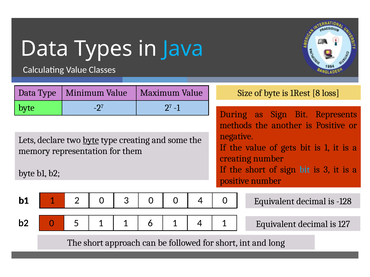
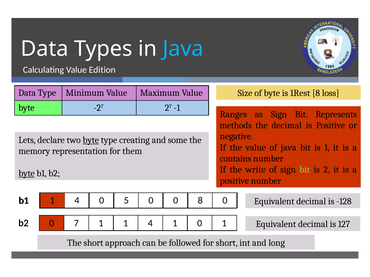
Classes: Classes -> Edition
During: During -> Ranges
the another: another -> decimal
of gets: gets -> java
creating at (235, 159): creating -> contains
If the short: short -> write
bit at (305, 170) colour: light blue -> light green
is 3: 3 -> 2
byte at (27, 174) underline: none -> present
2 at (77, 201): 2 -> 4
0 3: 3 -> 5
0 4: 4 -> 8
5: 5 -> 7
1 1 6: 6 -> 4
1 4: 4 -> 0
